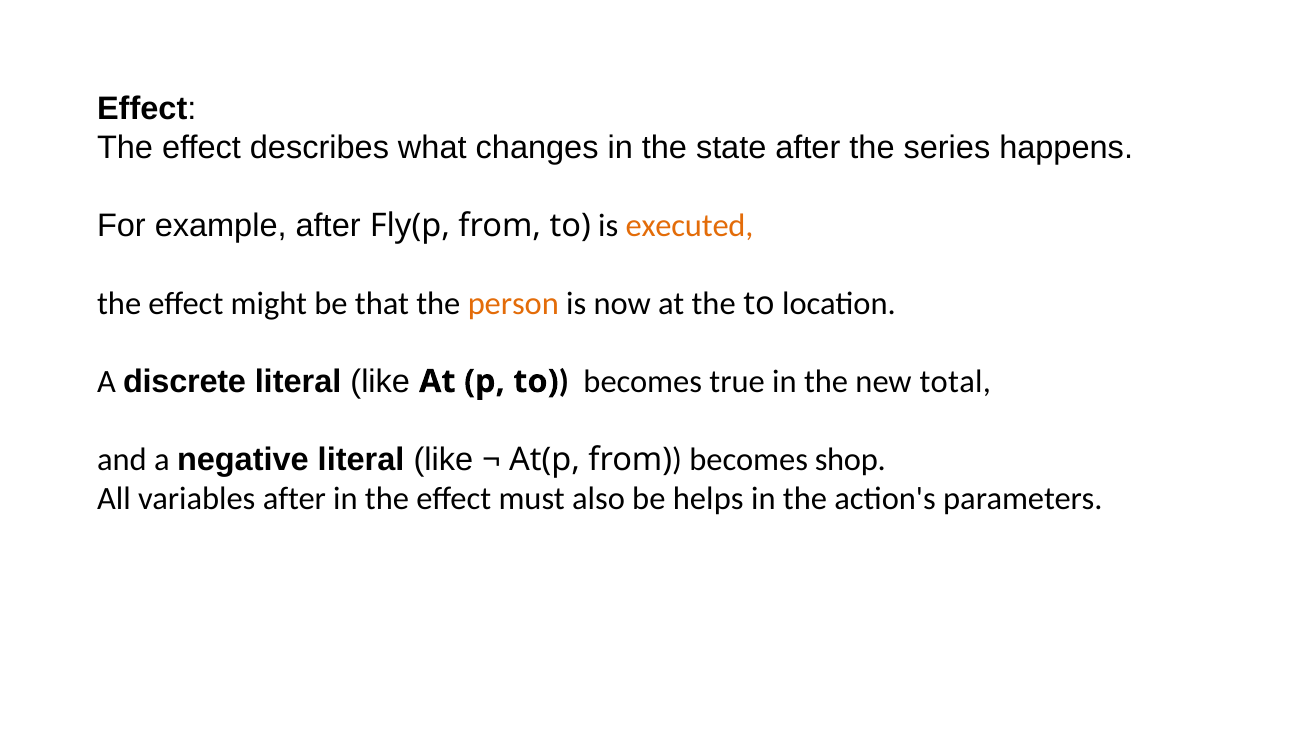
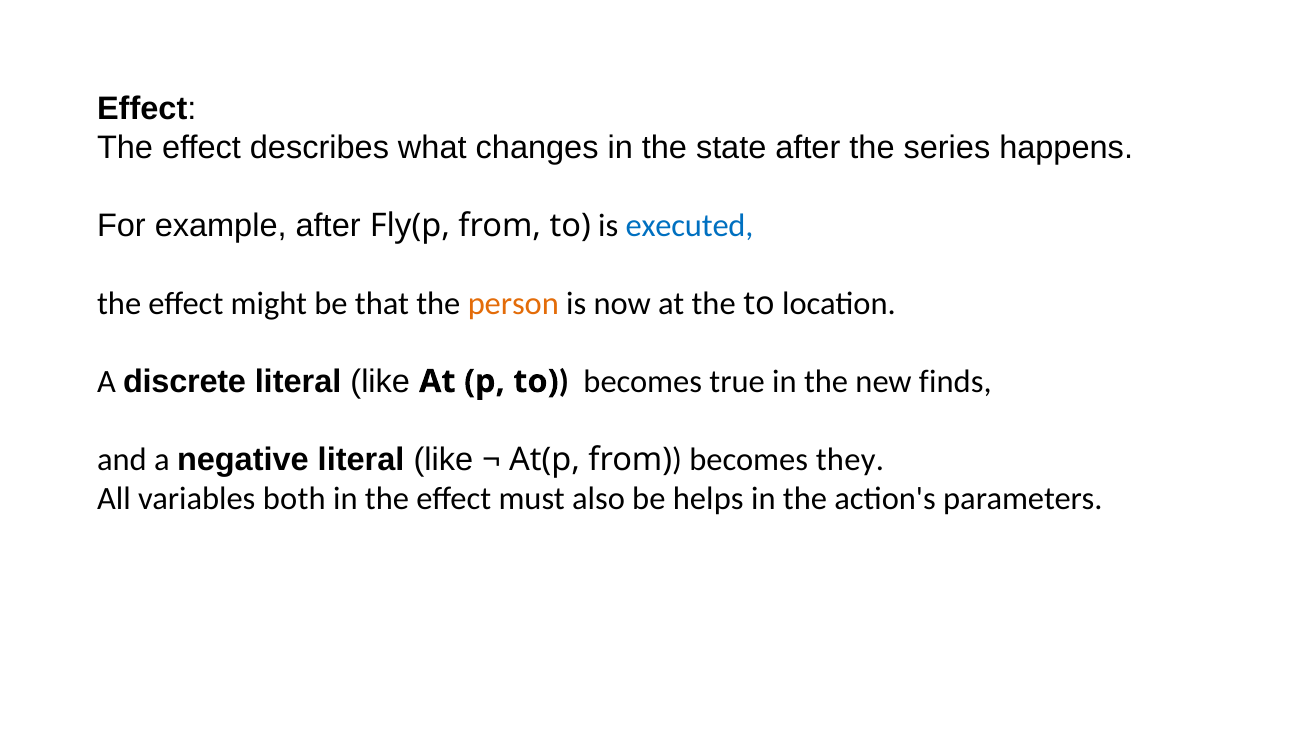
executed colour: orange -> blue
total: total -> finds
shop: shop -> they
variables after: after -> both
